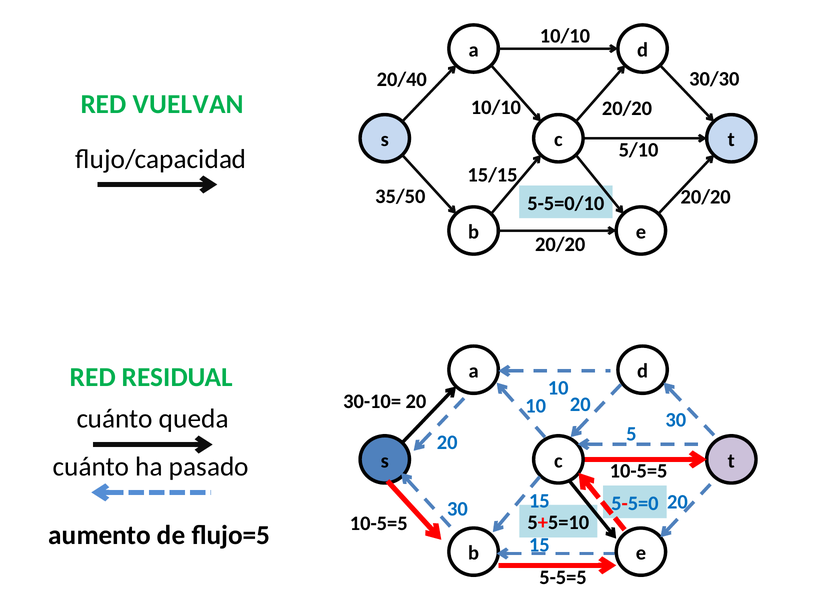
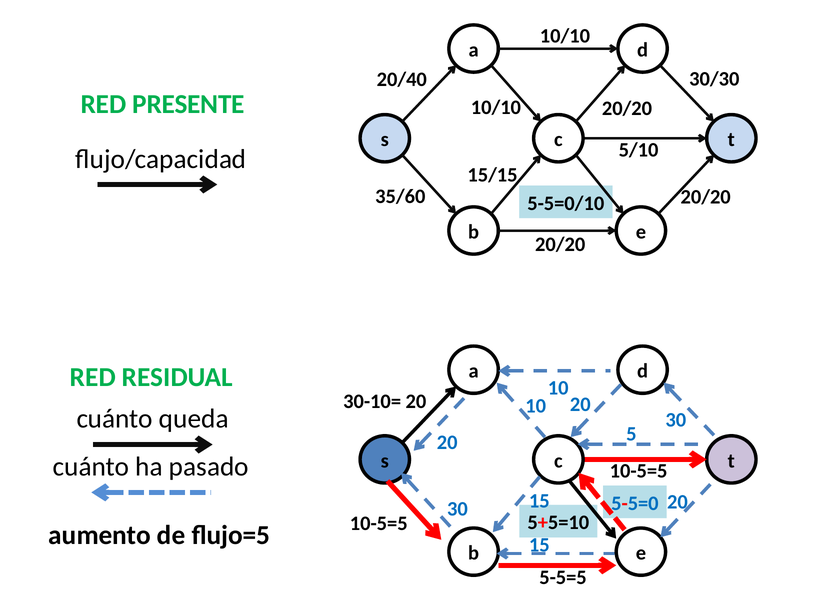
VUELVAN: VUELVAN -> PRESENTE
35/50: 35/50 -> 35/60
